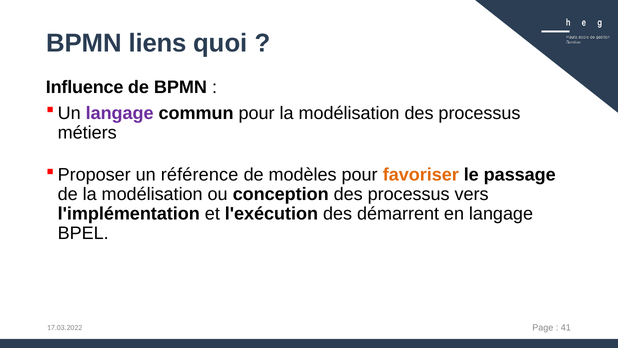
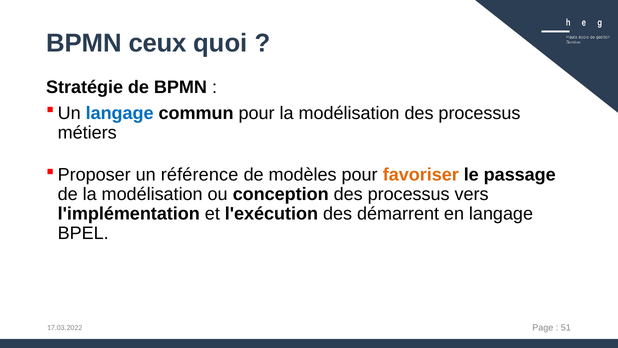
liens: liens -> ceux
Influence: Influence -> Stratégie
langage at (120, 113) colour: purple -> blue
41: 41 -> 51
